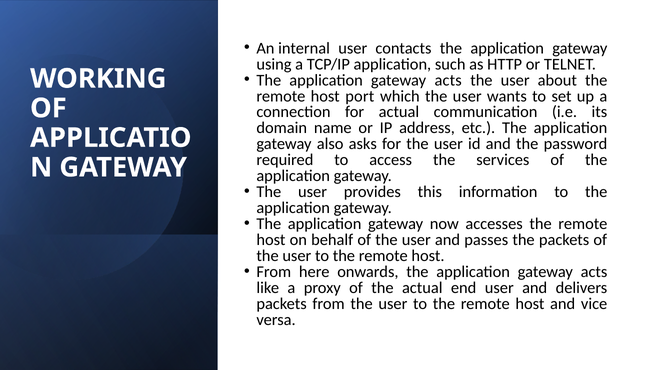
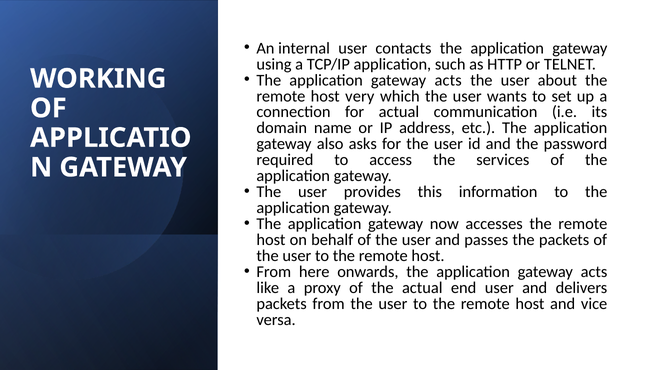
port: port -> very
